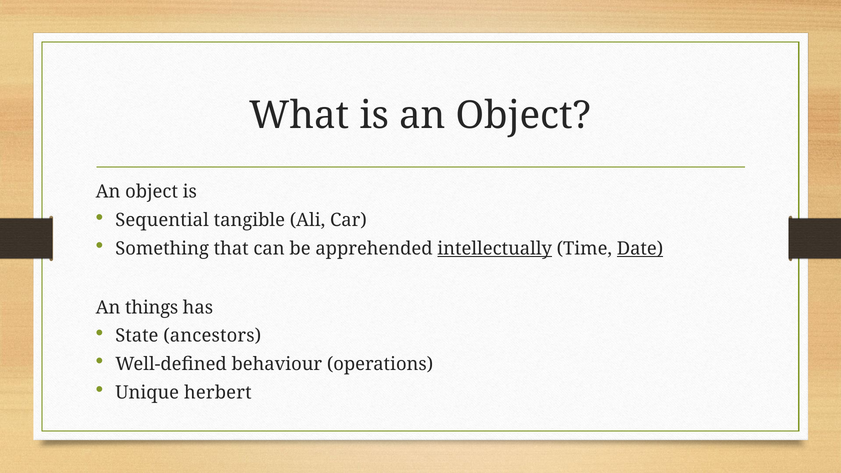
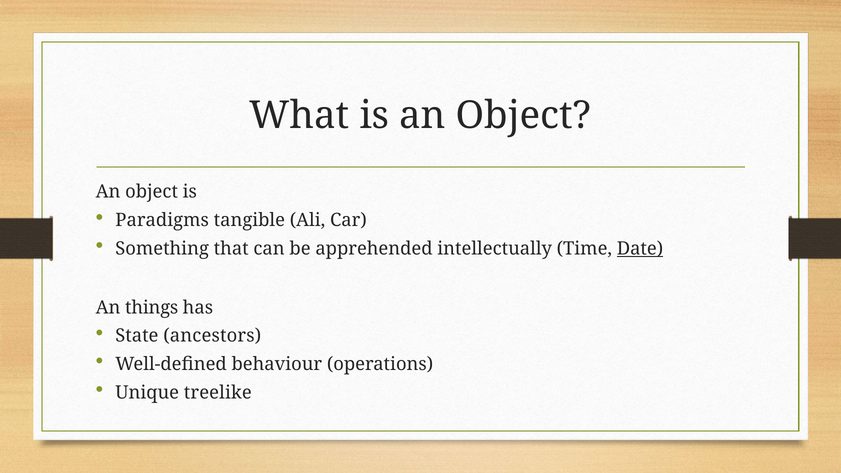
Sequential: Sequential -> Paradigms
intellectually underline: present -> none
herbert: herbert -> treelike
